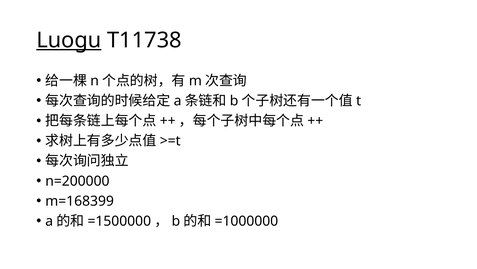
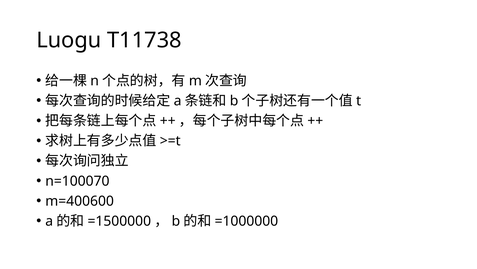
Luogu underline: present -> none
n=200000: n=200000 -> n=100070
m=168399: m=168399 -> m=400600
